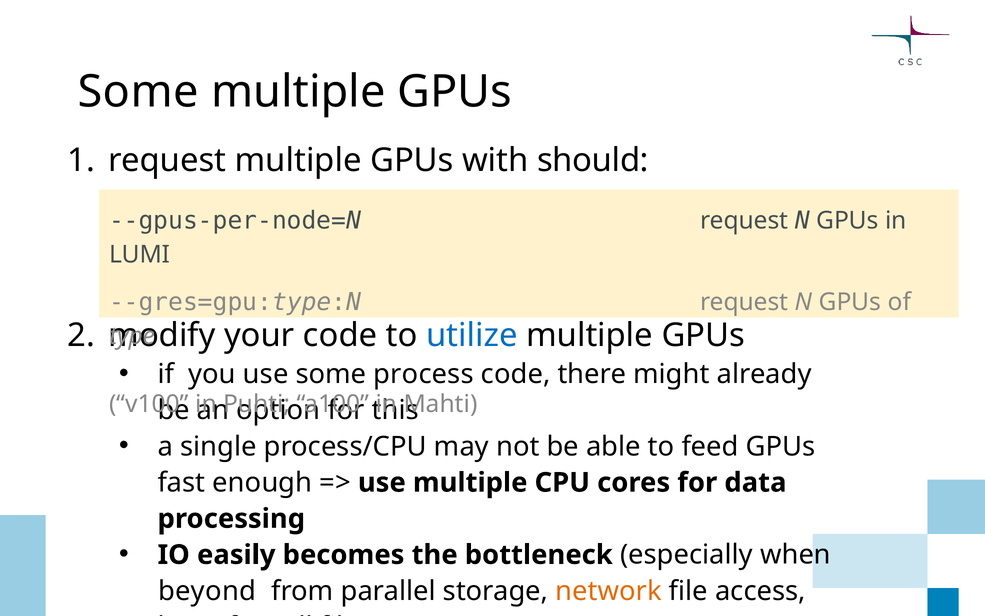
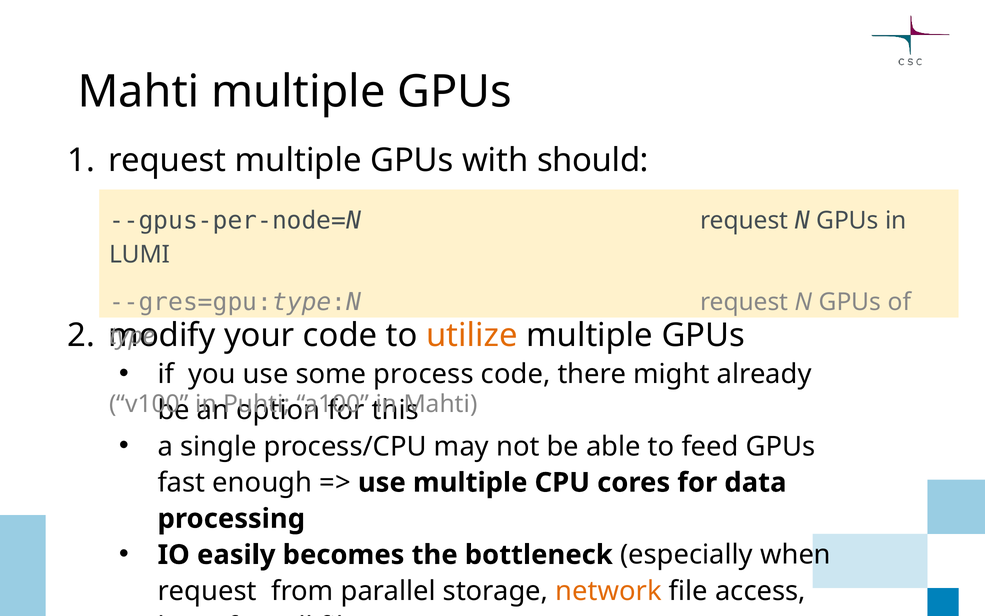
Some at (138, 92): Some -> Mahti
utilize colour: blue -> orange
beyond at (207, 591): beyond -> request
